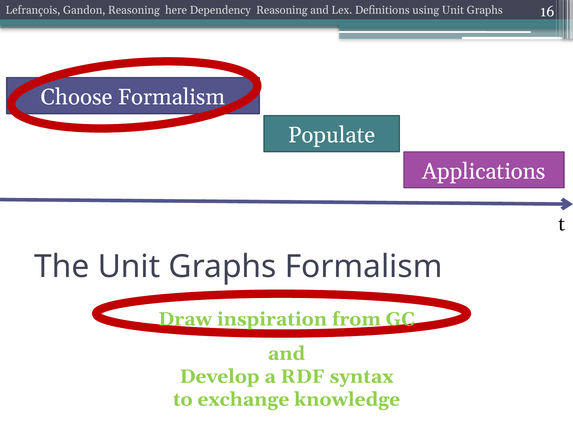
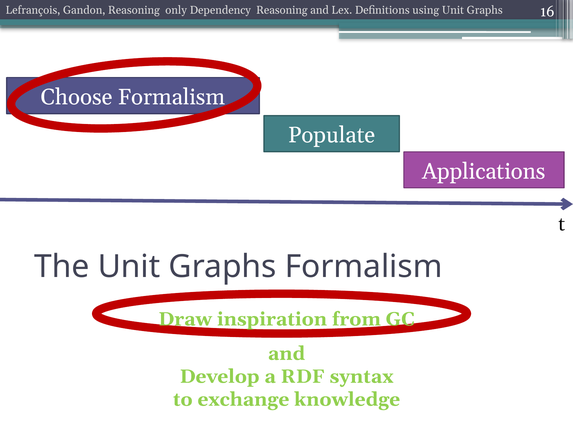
here: here -> only
